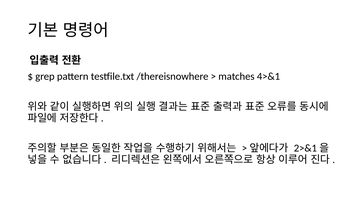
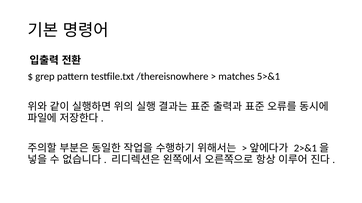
4>&1: 4>&1 -> 5>&1
